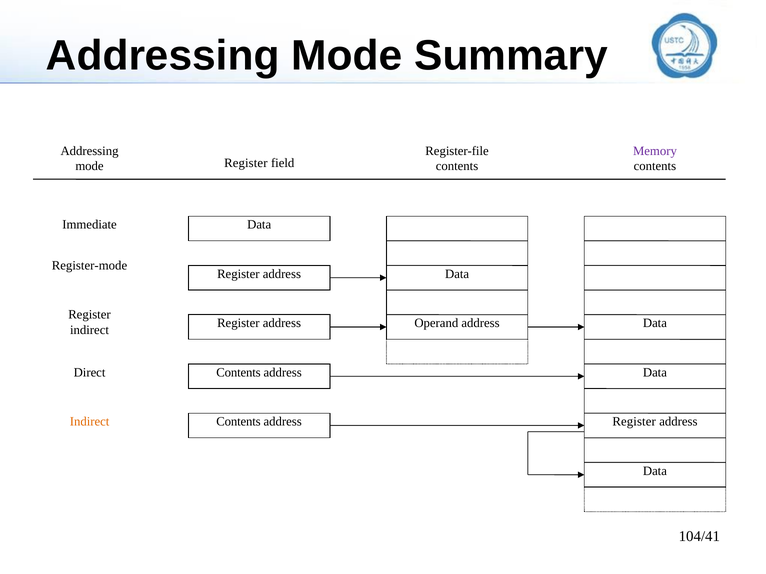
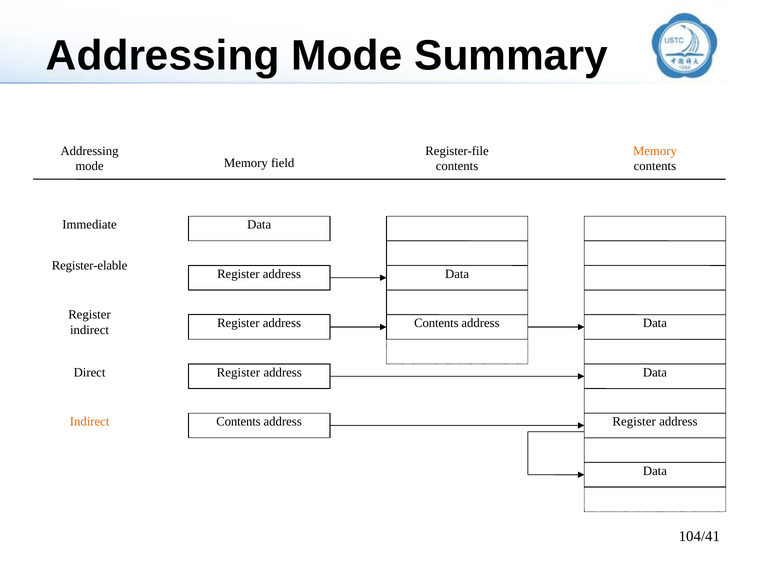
Memory at (655, 151) colour: purple -> orange
Register at (246, 163): Register -> Memory
Register-mode: Register-mode -> Register-elable
Operand at (436, 323): Operand -> Contents
Contents at (238, 373): Contents -> Register
